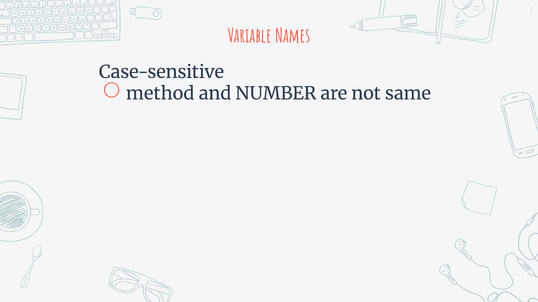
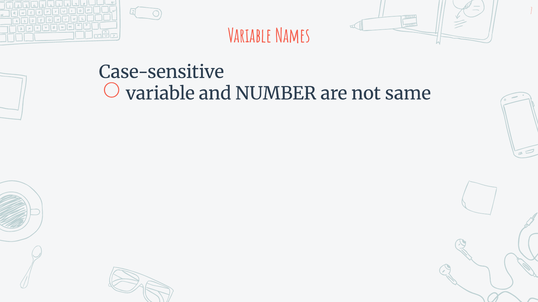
method at (160, 94): method -> variable
